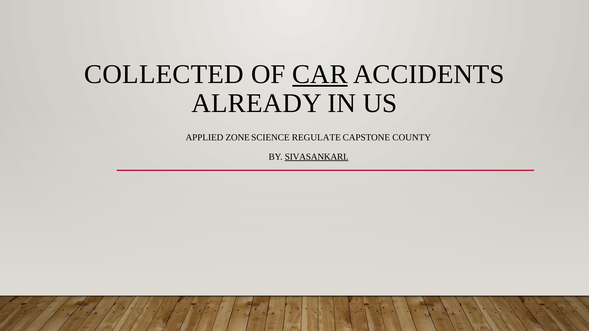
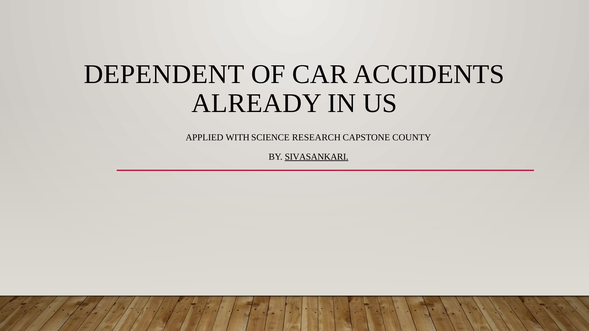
COLLECTED: COLLECTED -> DEPENDENT
CAR underline: present -> none
ZONE: ZONE -> WITH
REGULATE: REGULATE -> RESEARCH
